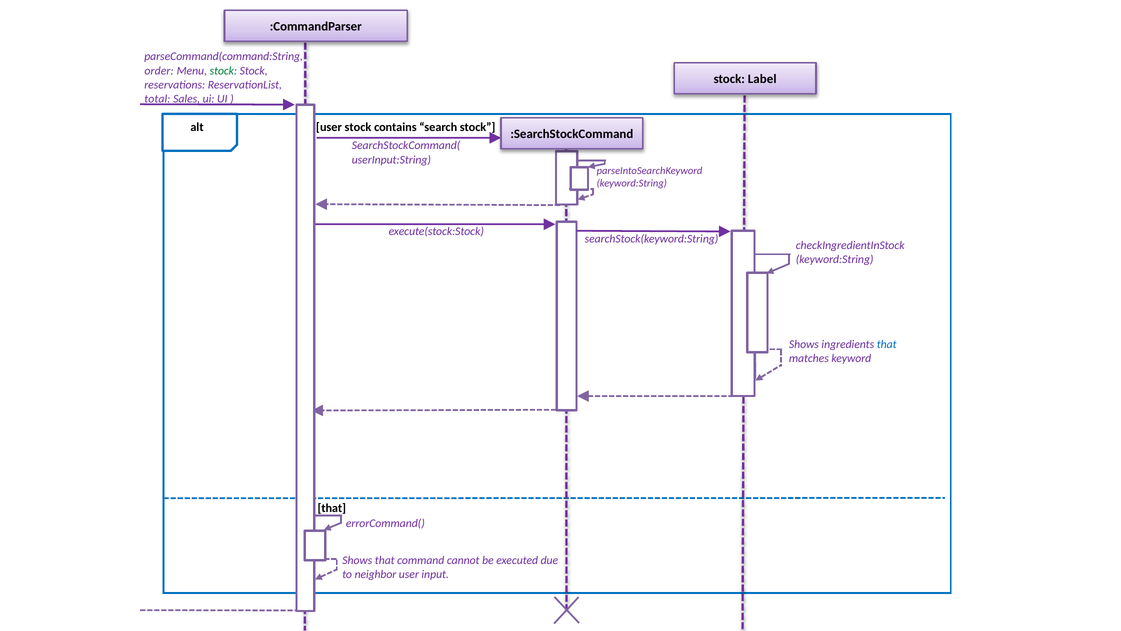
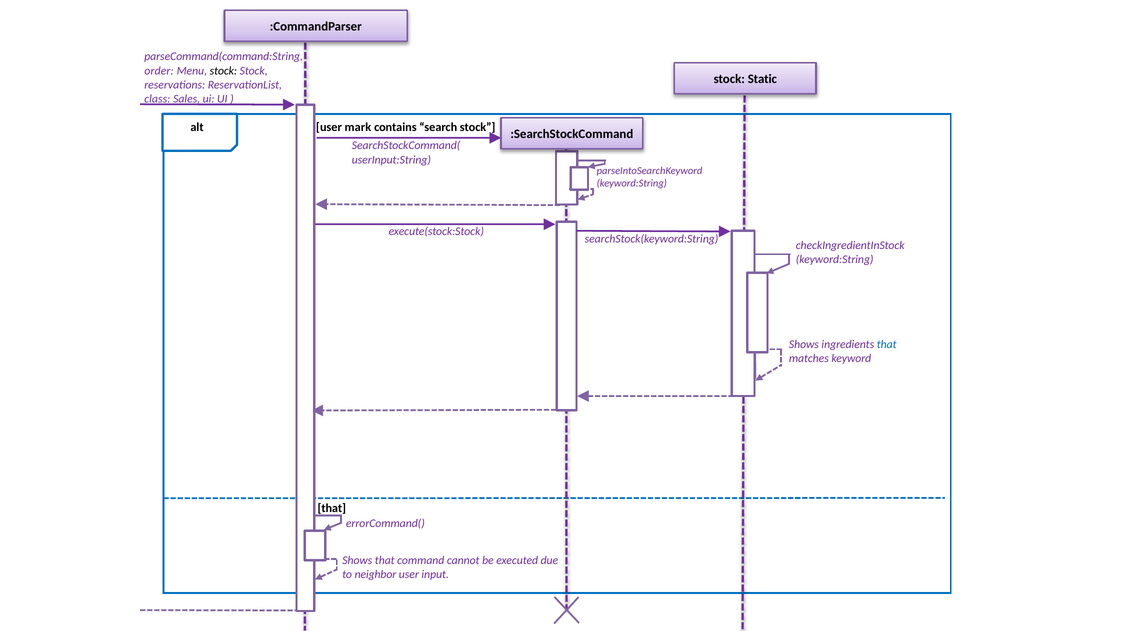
stock at (223, 71) colour: green -> black
Label: Label -> Static
total: total -> class
user stock: stock -> mark
